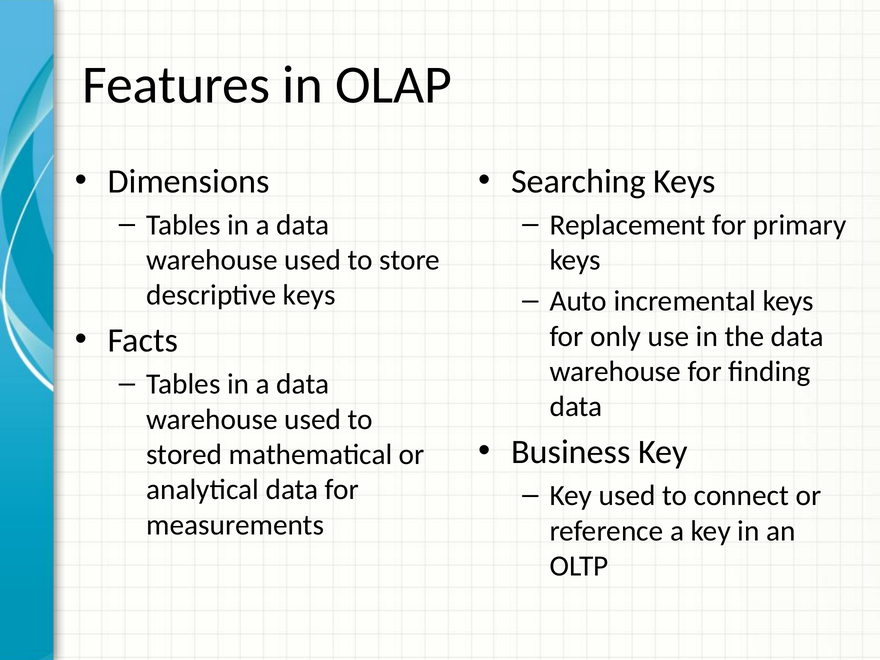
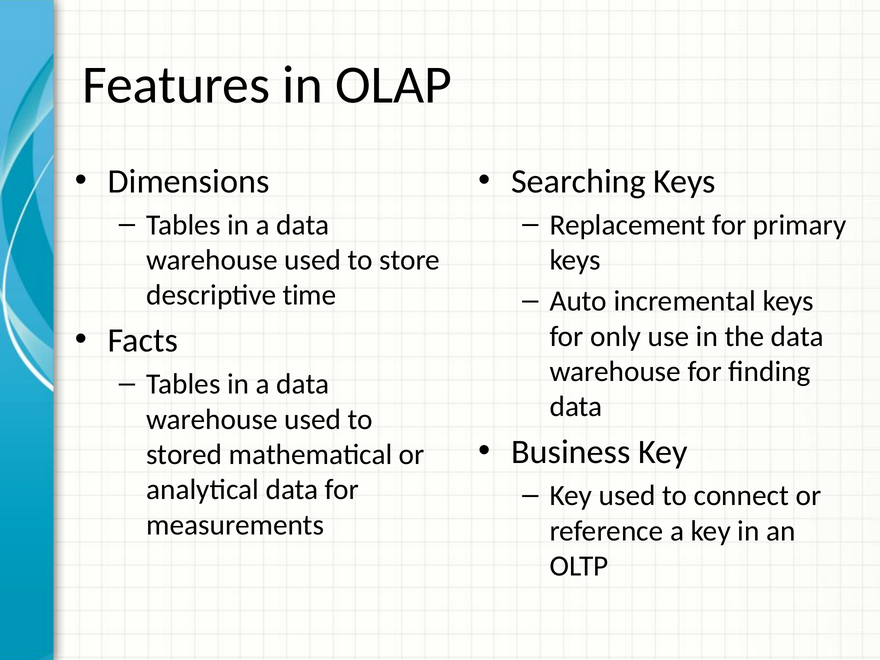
descriptive keys: keys -> time
